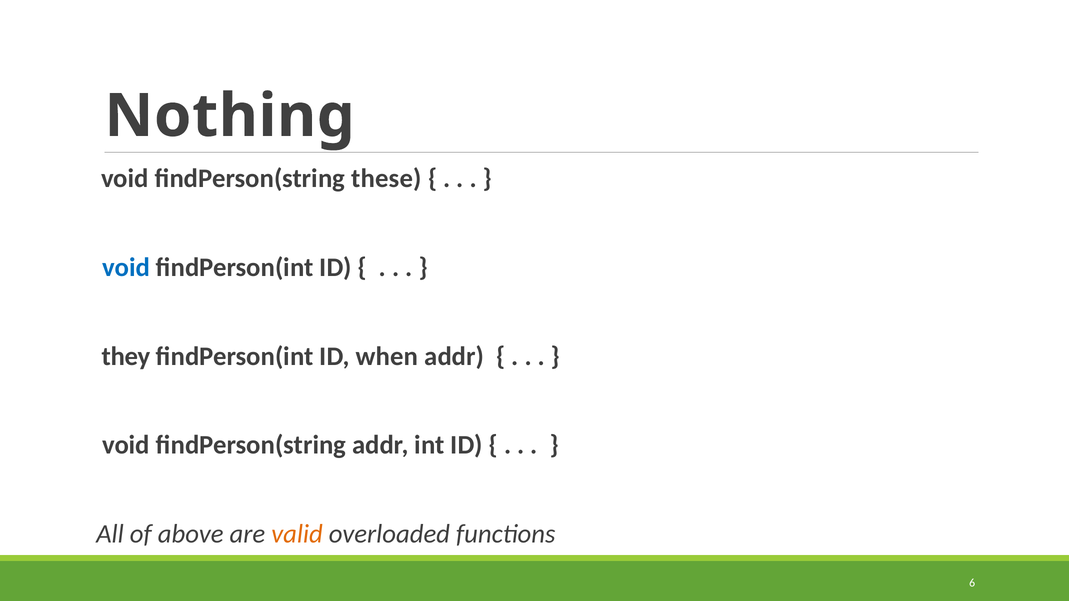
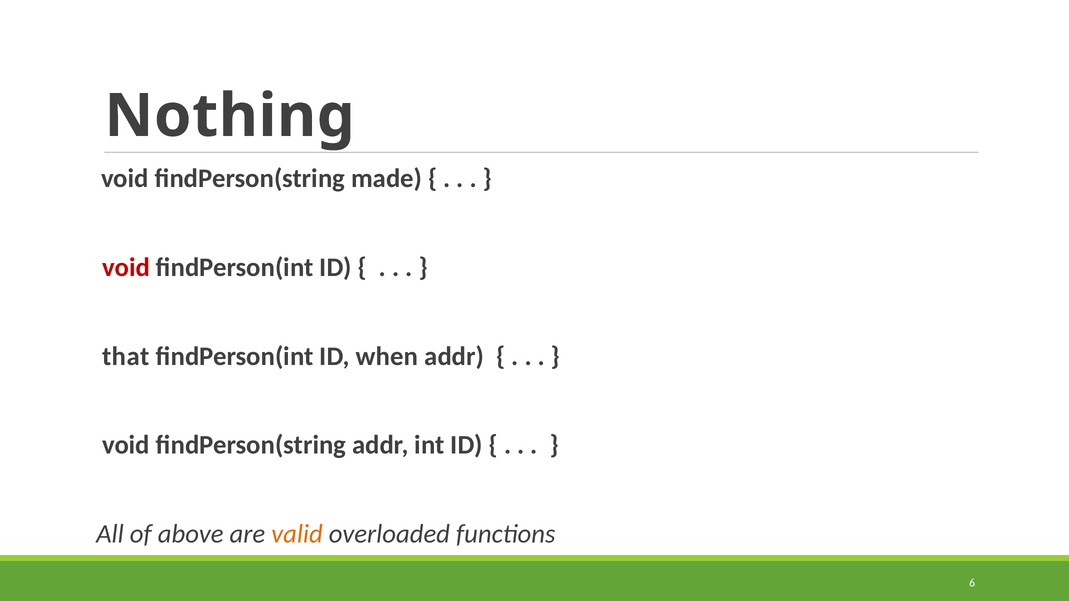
these: these -> made
void at (126, 268) colour: blue -> red
they: they -> that
